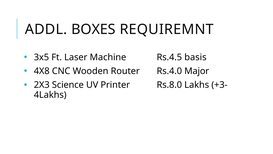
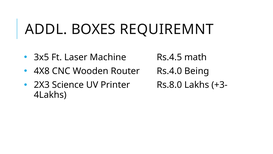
basis: basis -> math
Major: Major -> Being
